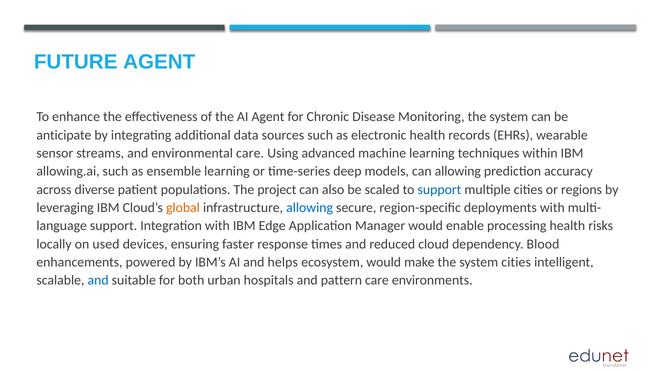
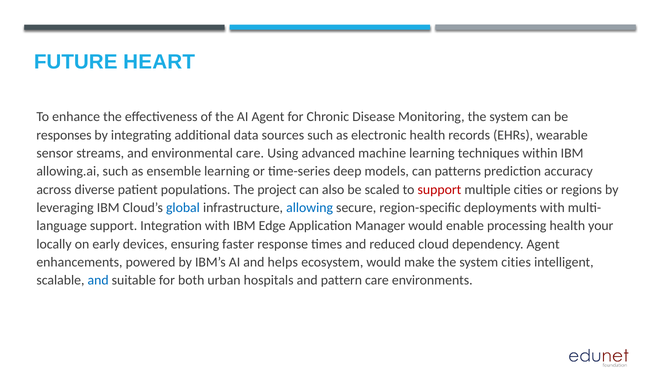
FUTURE AGENT: AGENT -> HEART
anticipate: anticipate -> responses
can allowing: allowing -> patterns
support at (439, 190) colour: blue -> red
global colour: orange -> blue
risks: risks -> your
used: used -> early
dependency Blood: Blood -> Agent
